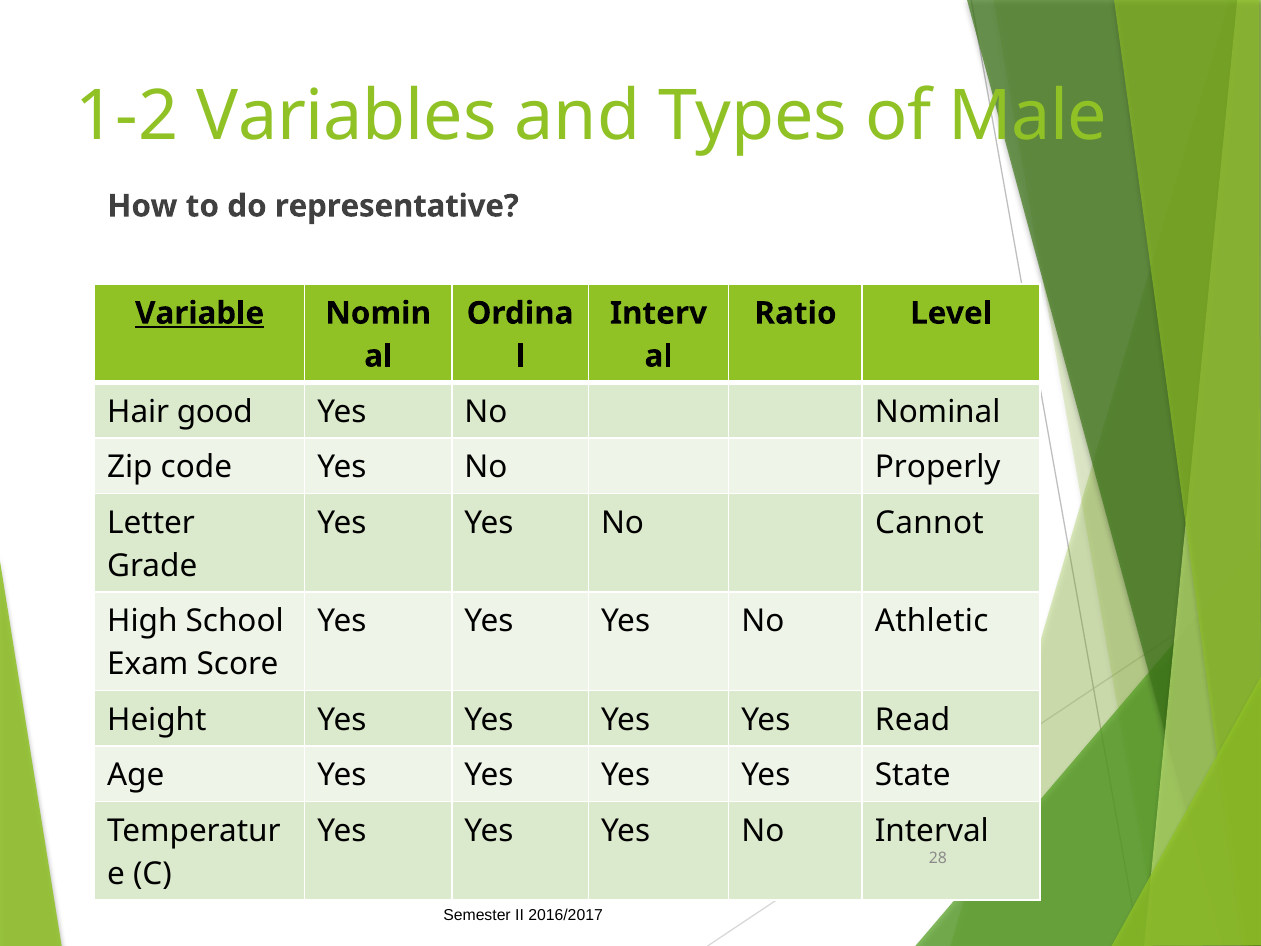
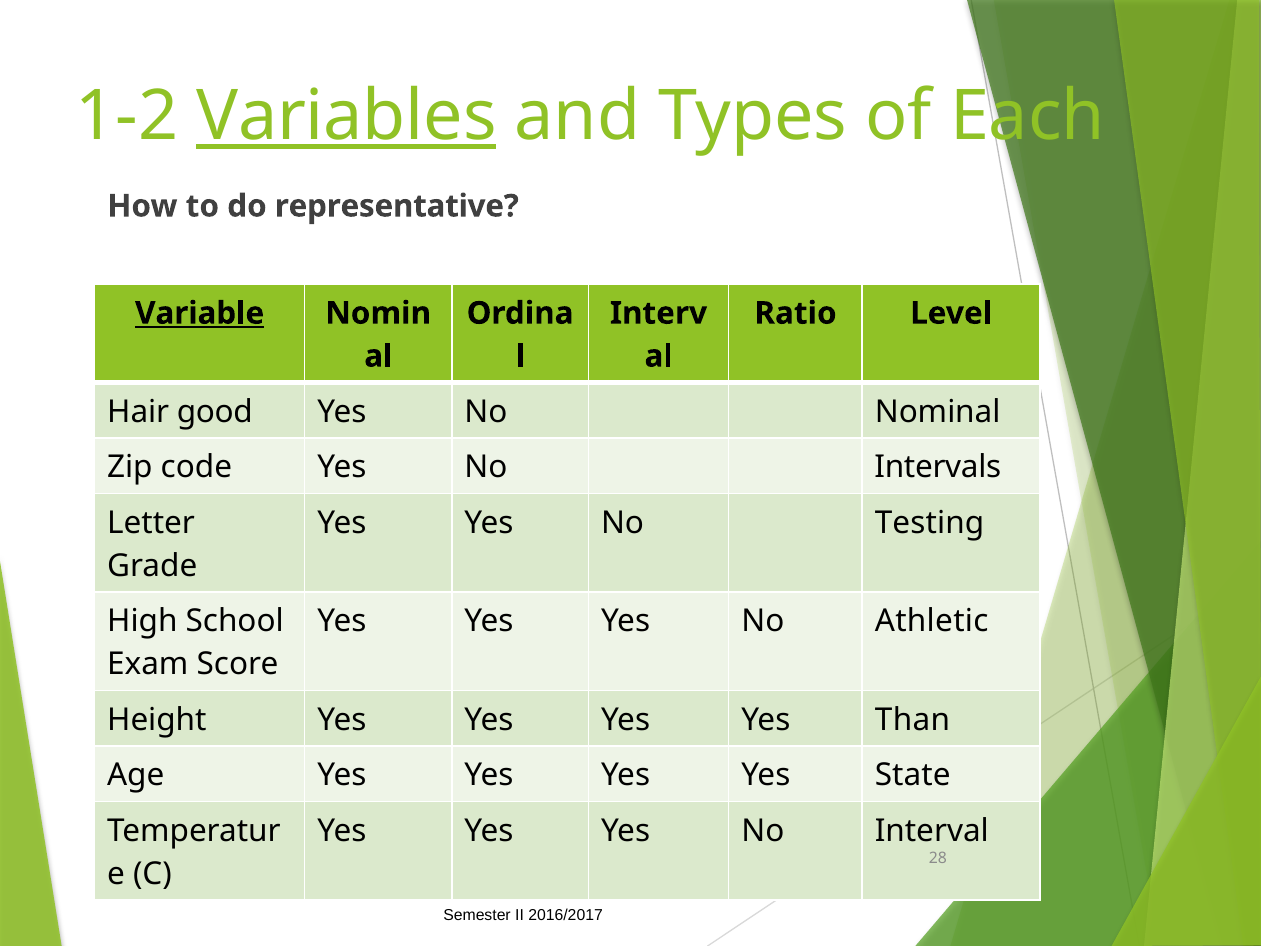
Variables underline: none -> present
Male: Male -> Each
Properly: Properly -> Intervals
Cannot: Cannot -> Testing
Read: Read -> Than
